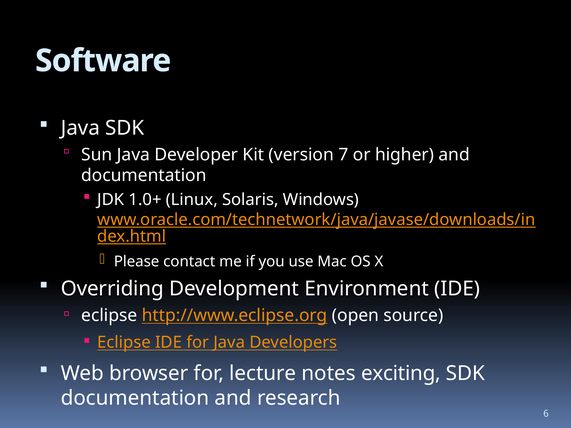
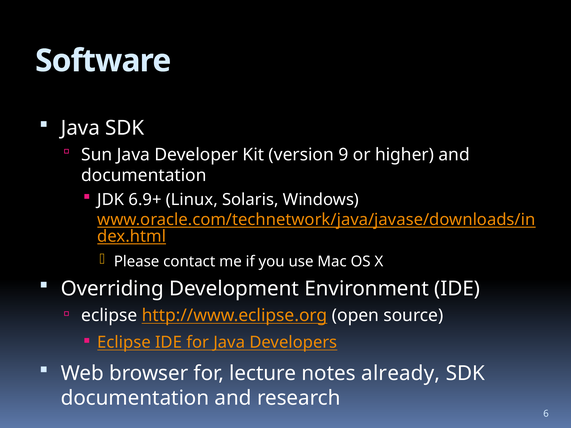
7: 7 -> 9
1.0+: 1.0+ -> 6.9+
exciting: exciting -> already
